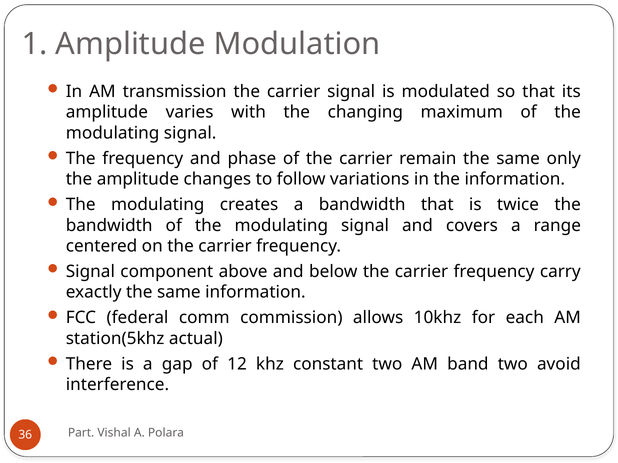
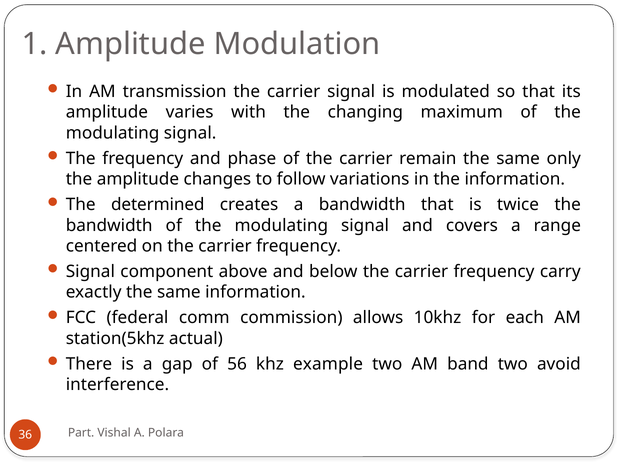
modulating at (158, 205): modulating -> determined
12: 12 -> 56
constant: constant -> example
